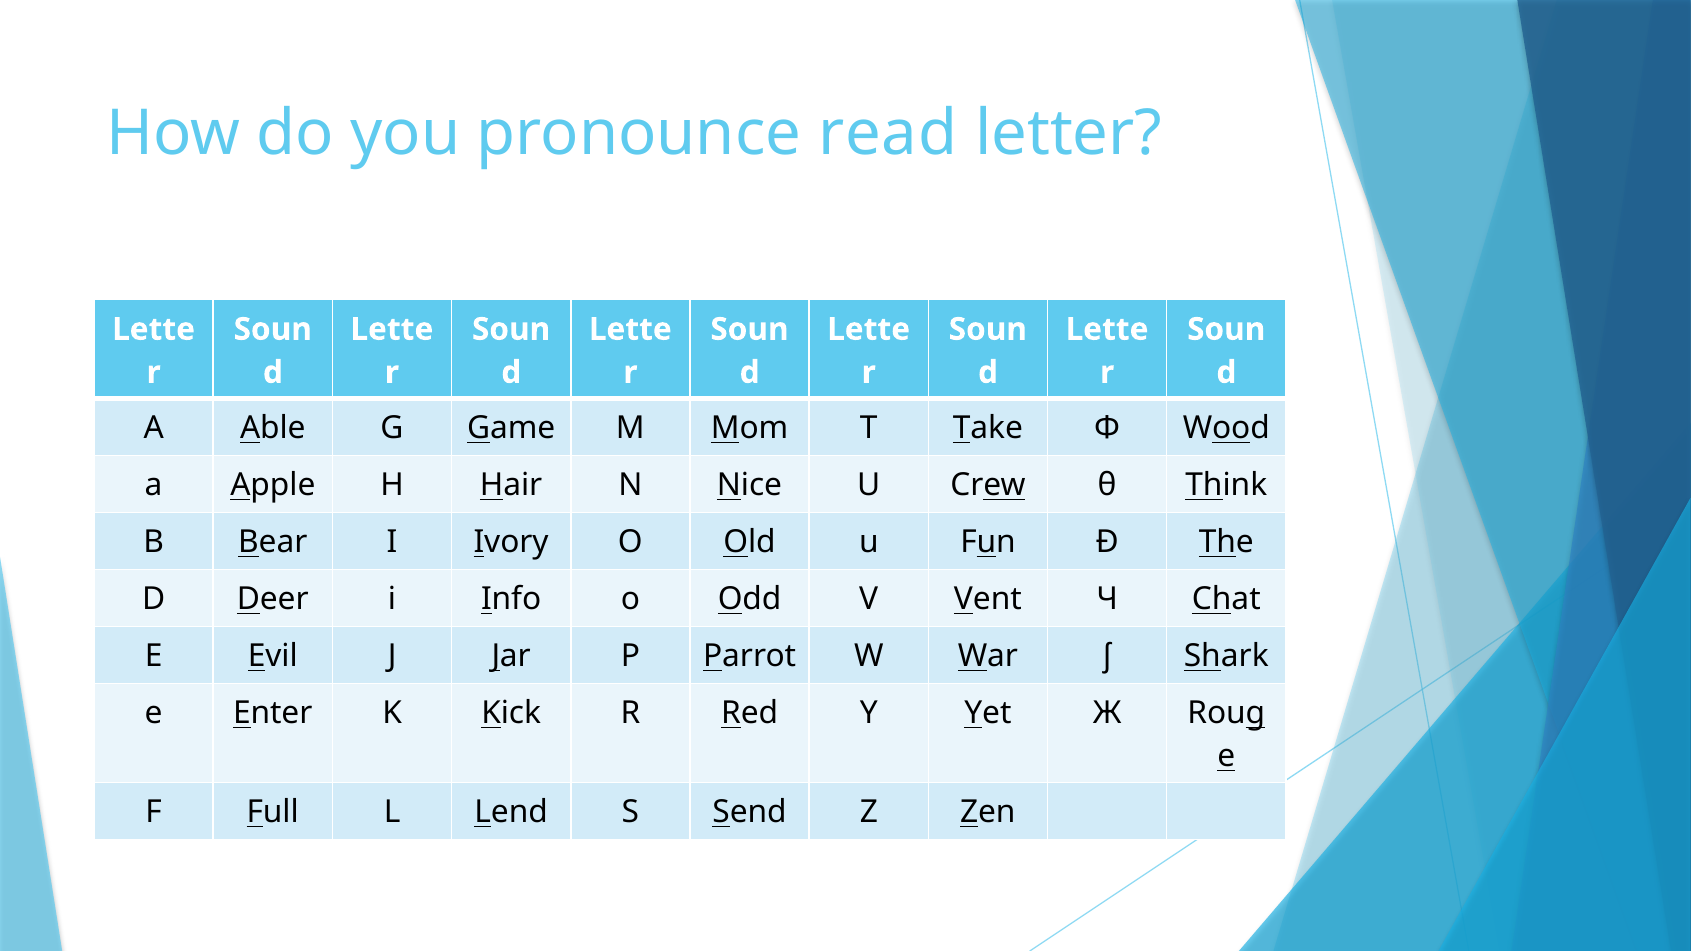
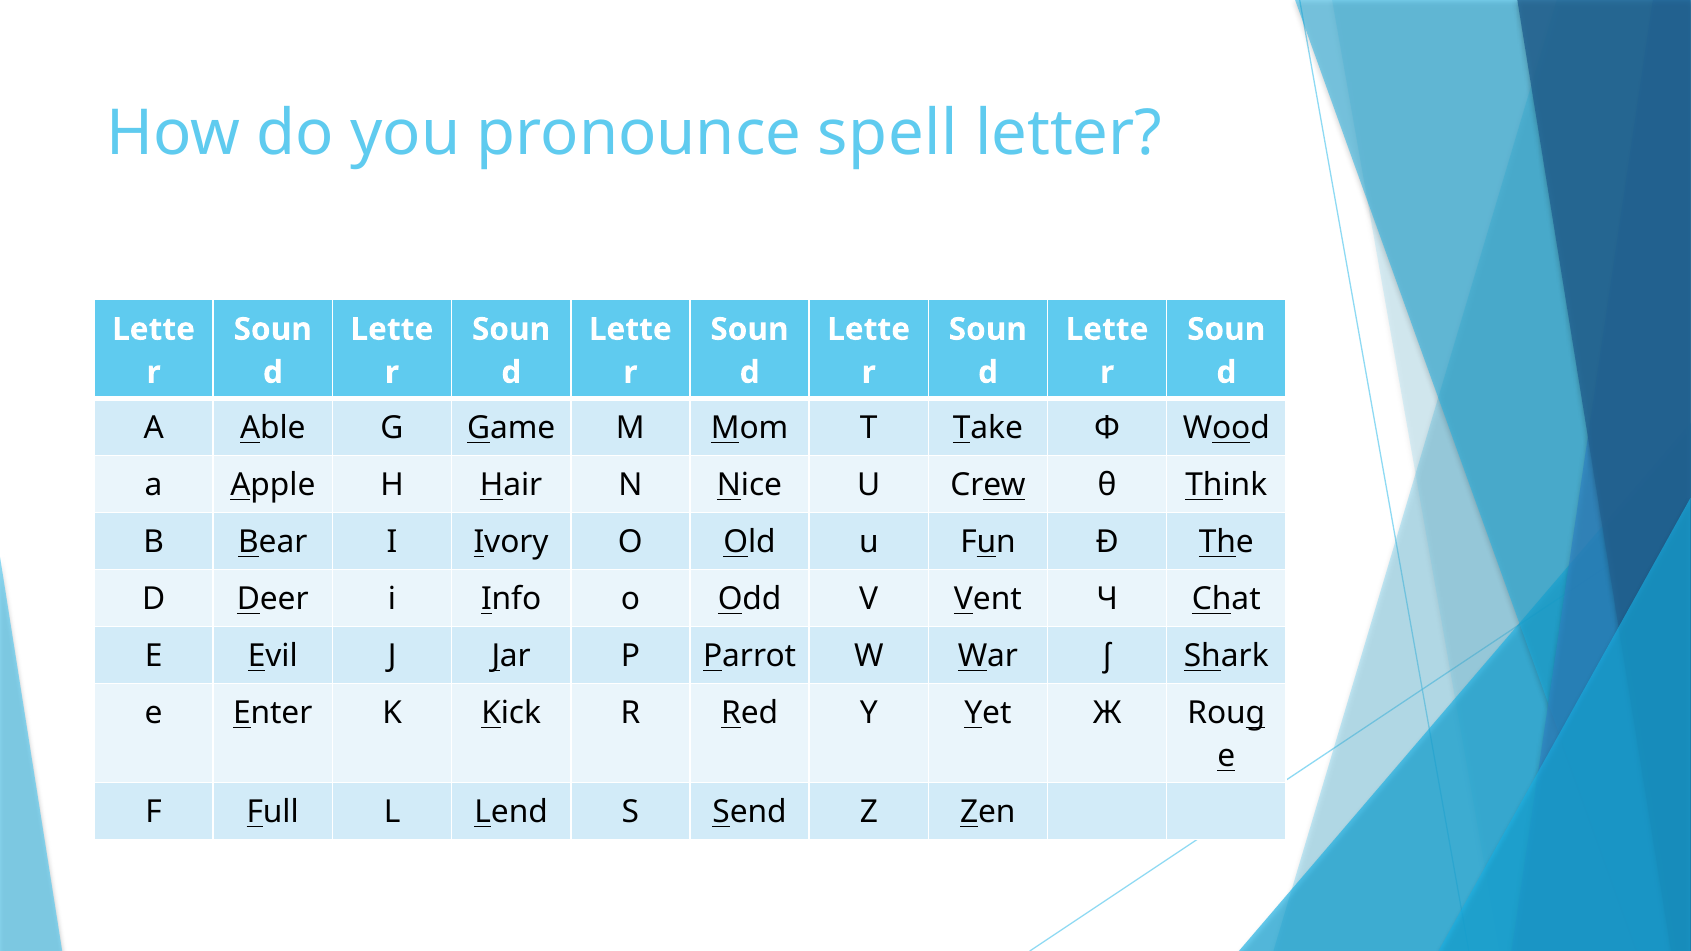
read: read -> spell
